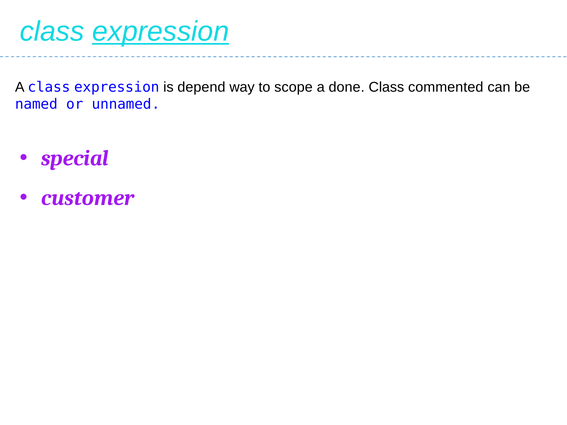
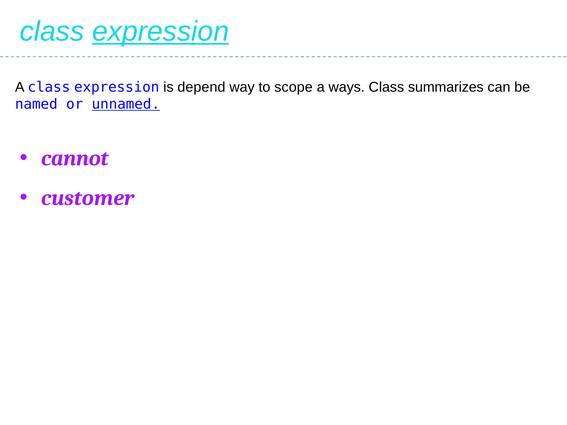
done: done -> ways
commented: commented -> summarizes
unnamed underline: none -> present
special: special -> cannot
